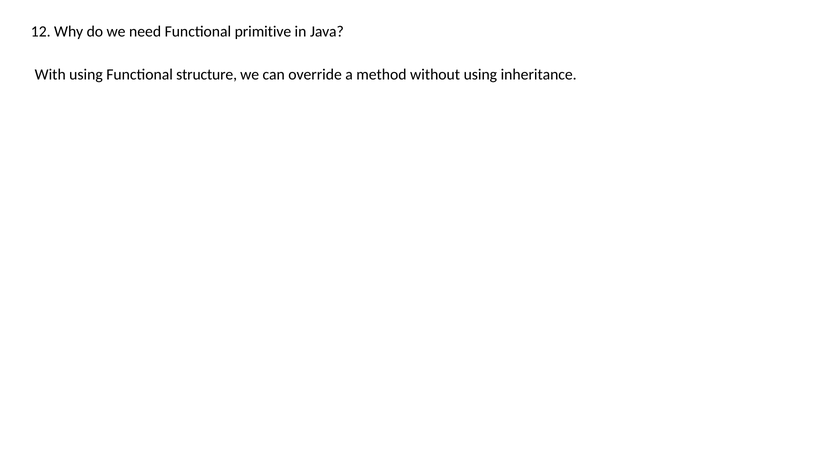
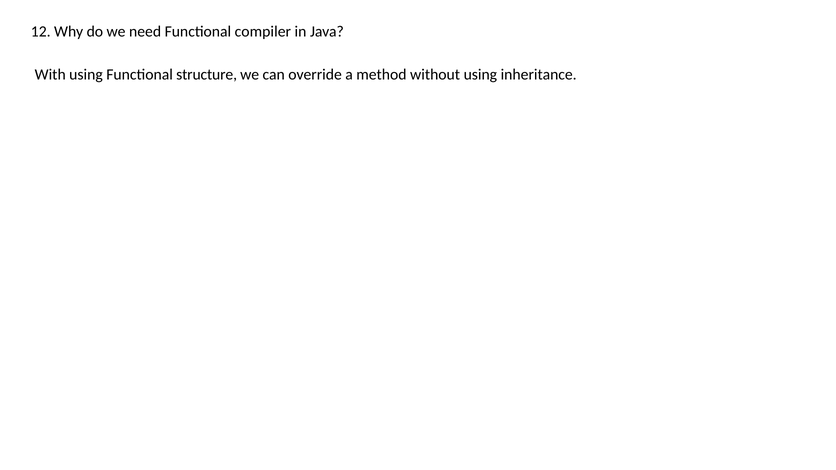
primitive: primitive -> compiler
